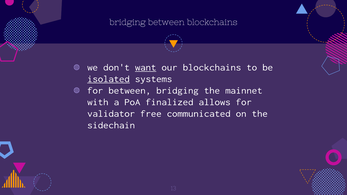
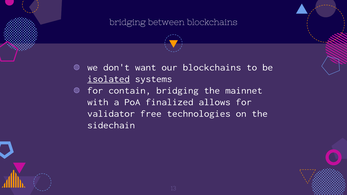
want underline: present -> none
for between: between -> contain
communicated: communicated -> technologies
